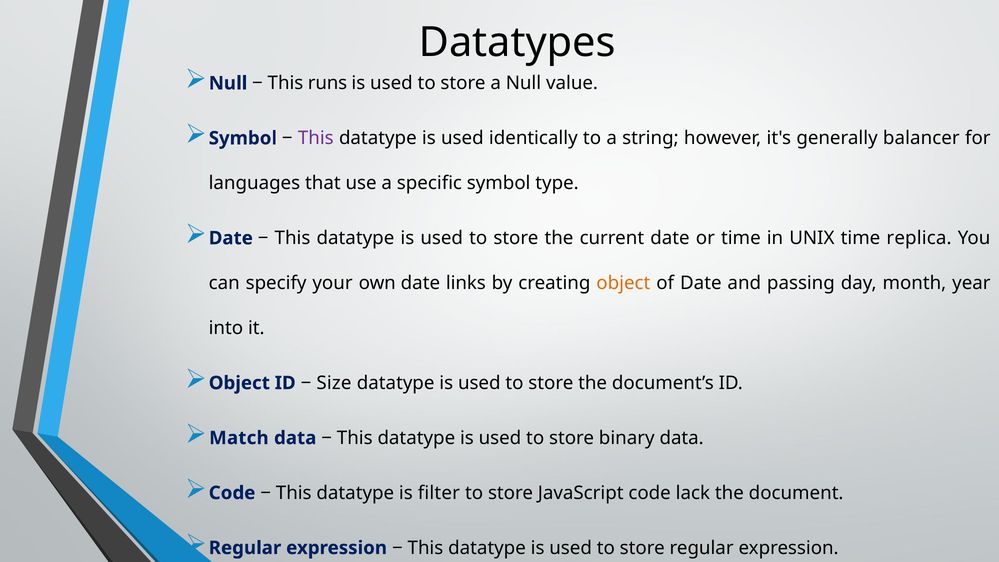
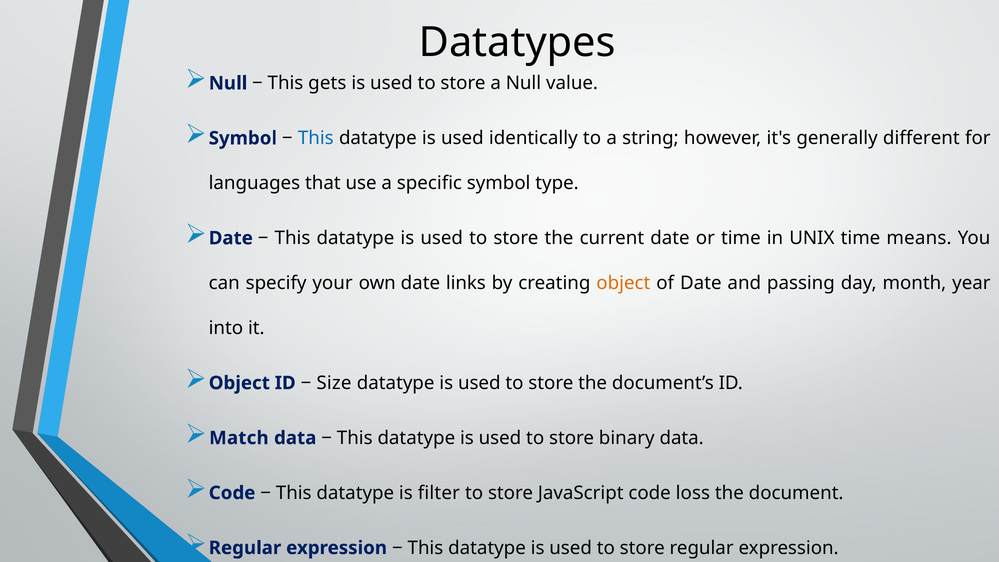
runs: runs -> gets
This at (316, 138) colour: purple -> blue
balancer: balancer -> different
replica: replica -> means
lack: lack -> loss
